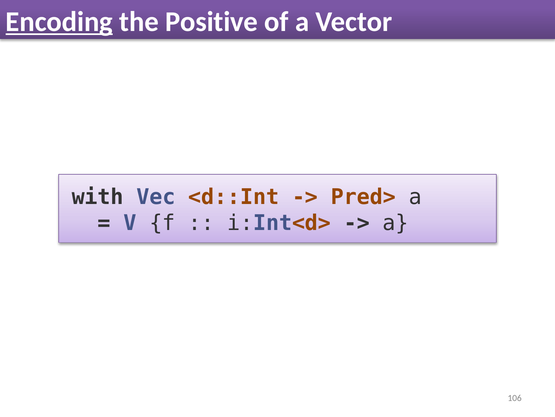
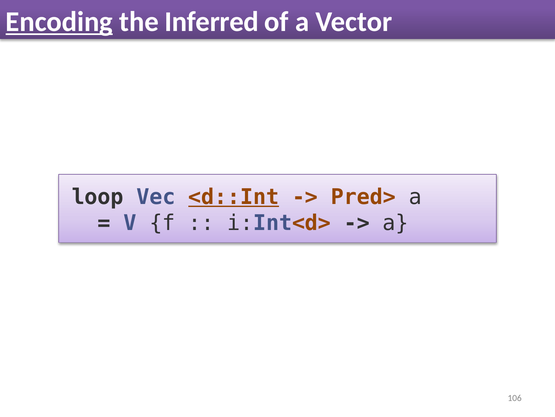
Positive: Positive -> Inferred
with: with -> loop
<d::Int underline: none -> present
